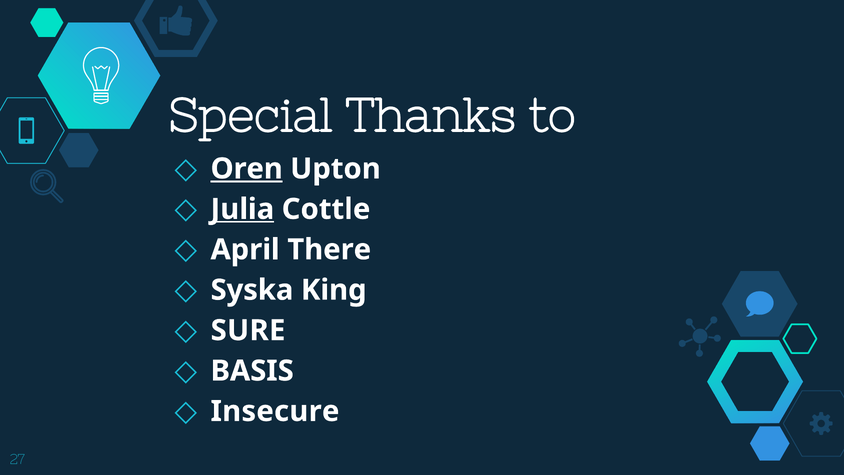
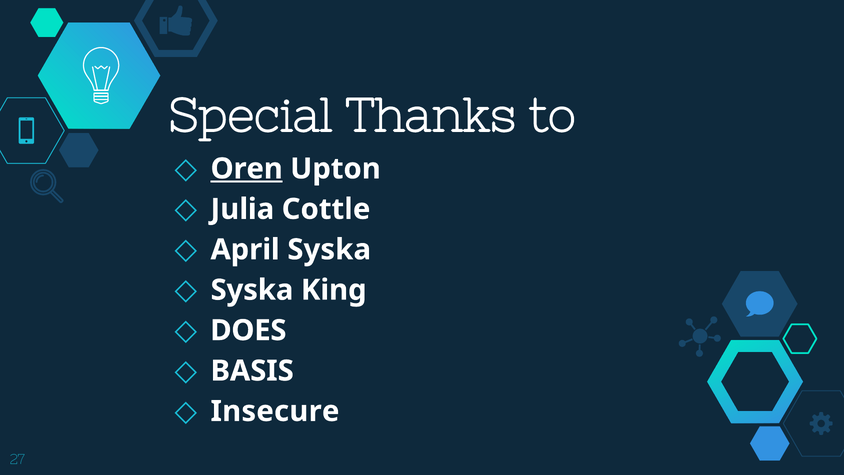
Julia underline: present -> none
April There: There -> Syska
SURE: SURE -> DOES
